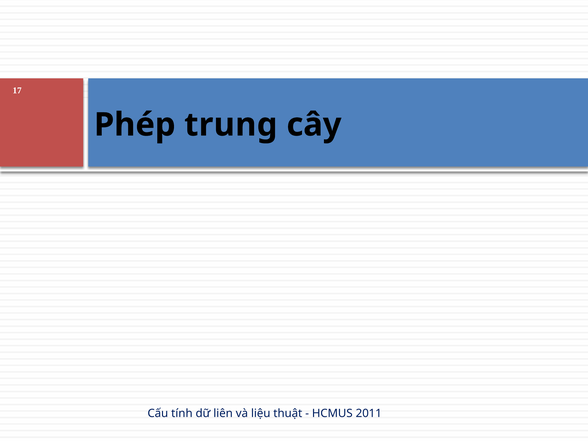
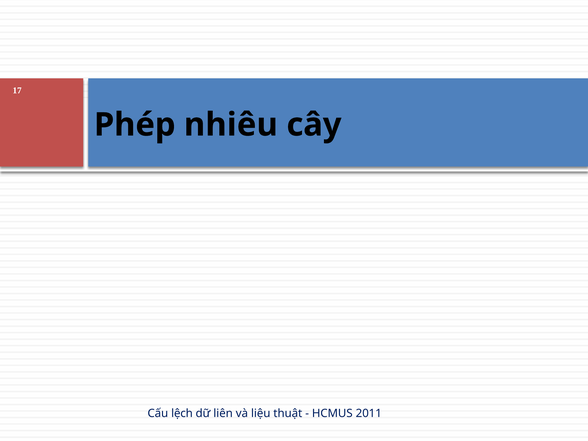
trung: trung -> nhiêu
tính: tính -> lệch
